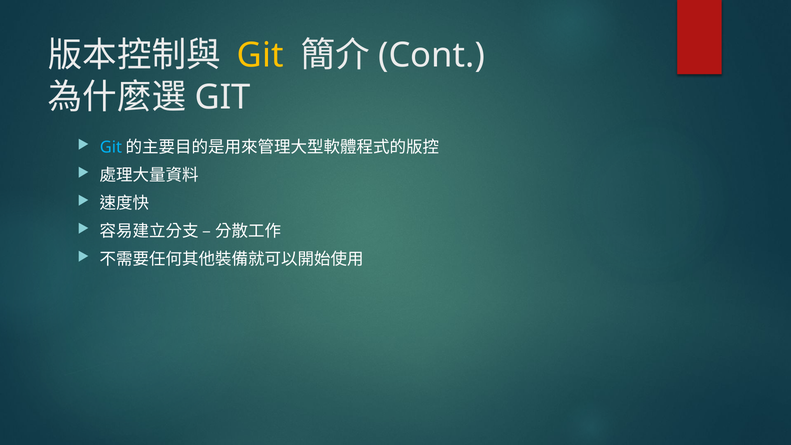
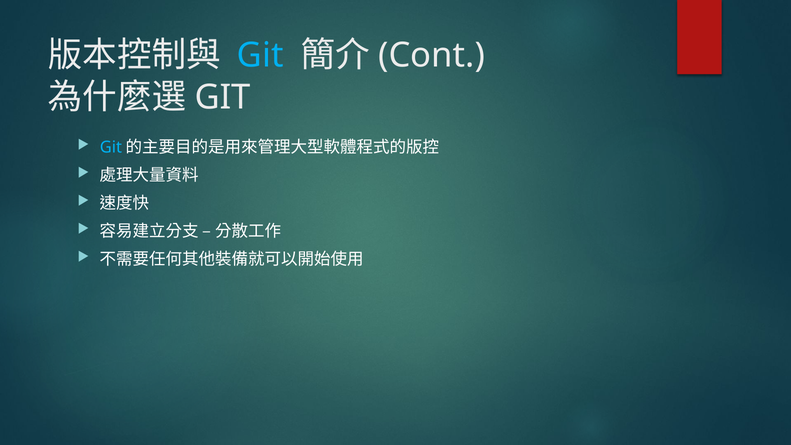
Git at (260, 56) colour: yellow -> light blue
